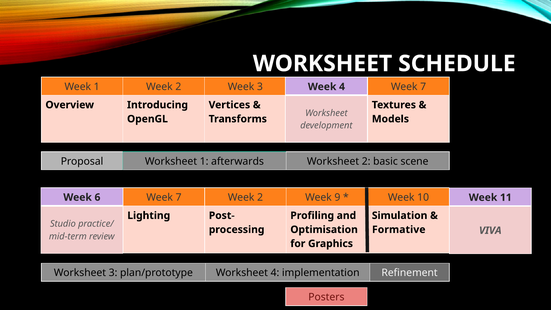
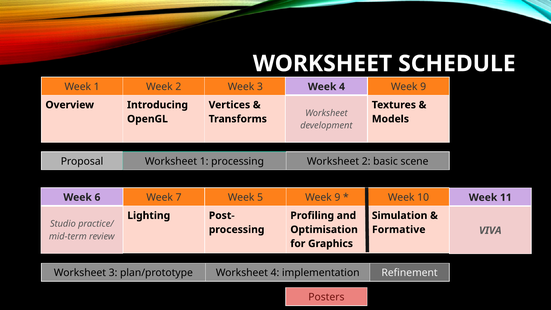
7 at (423, 87): 7 -> 9
1 afterwards: afterwards -> processing
7 Week 2: 2 -> 5
